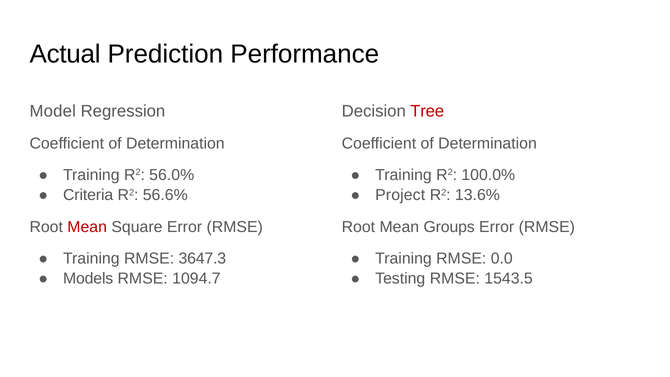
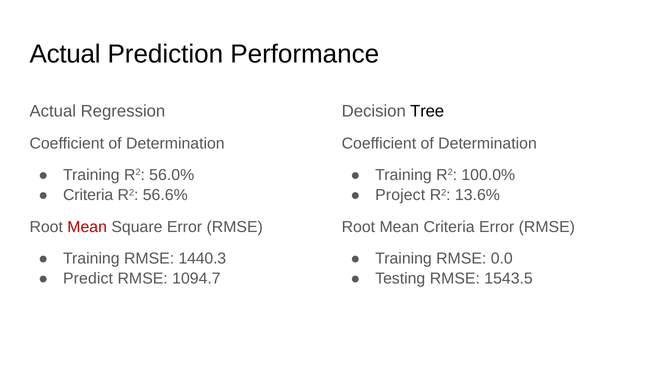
Model at (53, 111): Model -> Actual
Tree colour: red -> black
Mean Groups: Groups -> Criteria
3647.3: 3647.3 -> 1440.3
Models: Models -> Predict
